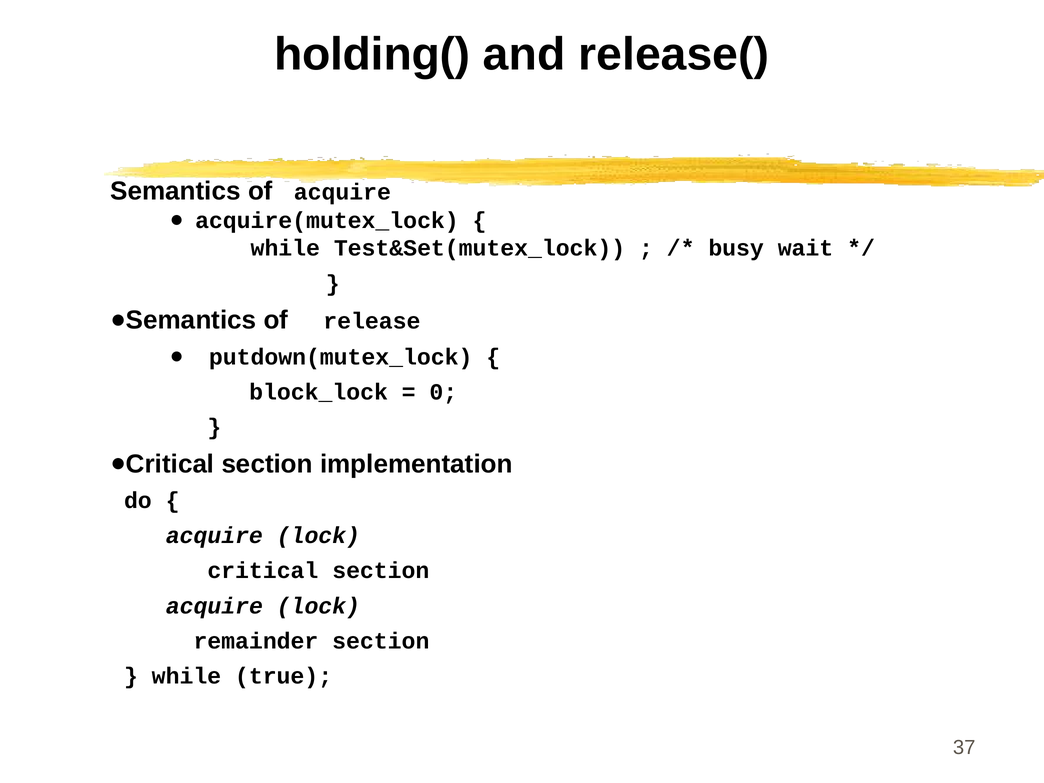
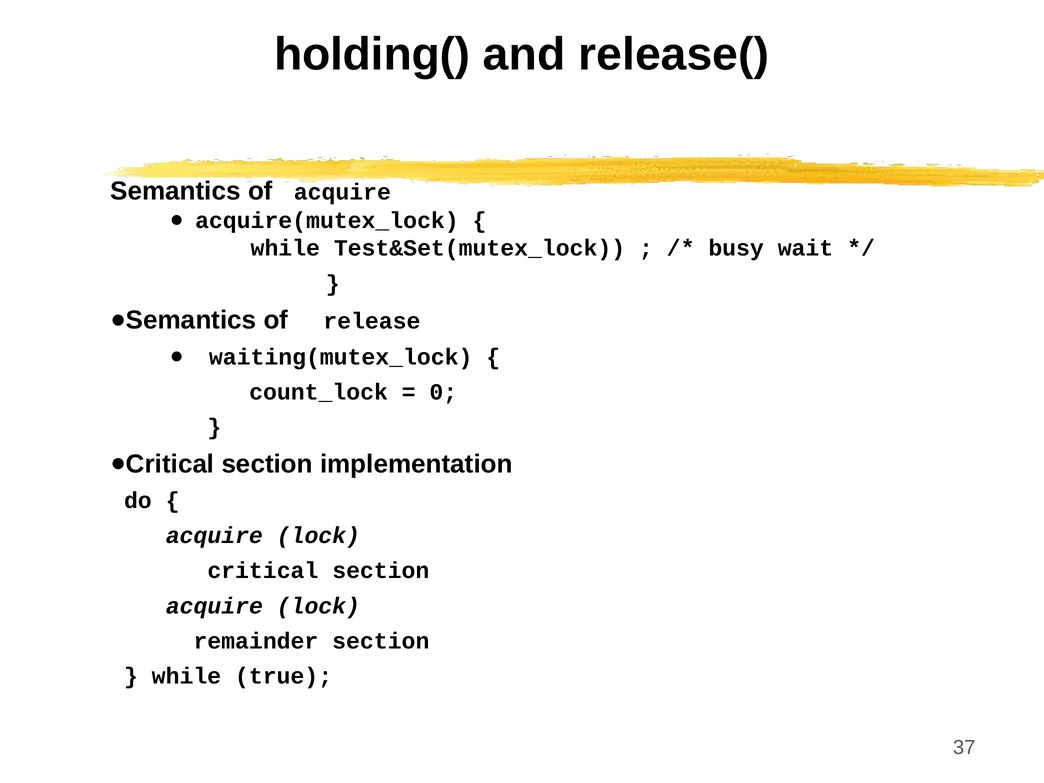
putdown(mutex_lock: putdown(mutex_lock -> waiting(mutex_lock
block_lock: block_lock -> count_lock
